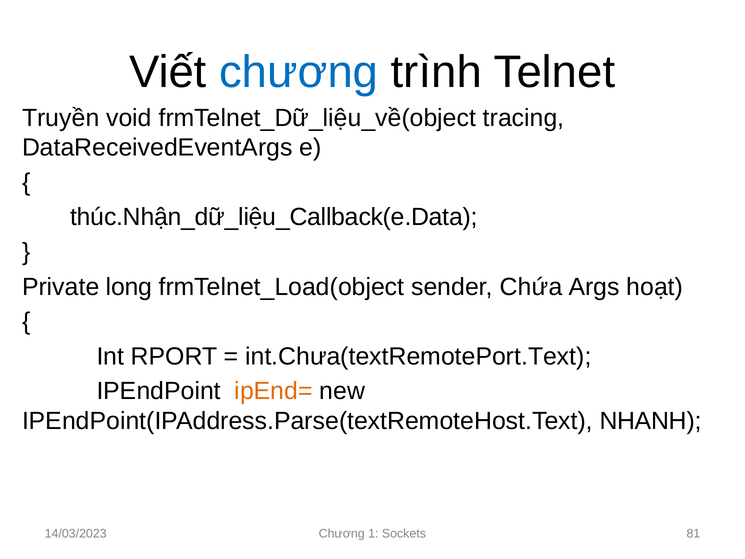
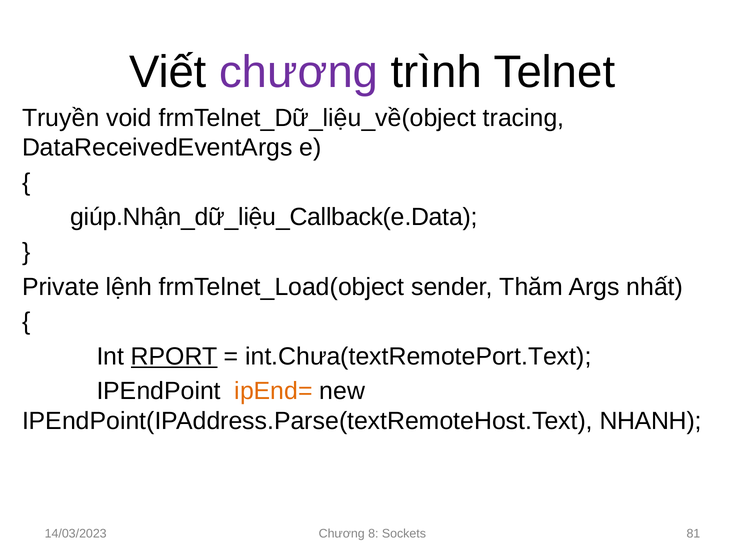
chương at (299, 72) colour: blue -> purple
thúc.Nhận_dữ_liệu_Callback(e.Data: thúc.Nhận_dữ_liệu_Callback(e.Data -> giúp.Nhận_dữ_liệu_Callback(e.Data
long: long -> lệnh
Chứa: Chứa -> Thăm
hoạt: hoạt -> nhất
RPORT underline: none -> present
1: 1 -> 8
